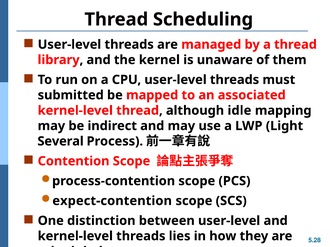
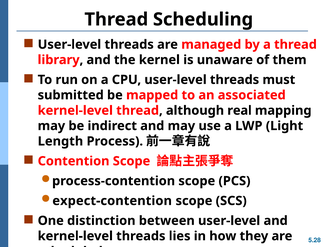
idle: idle -> real
Several: Several -> Length
